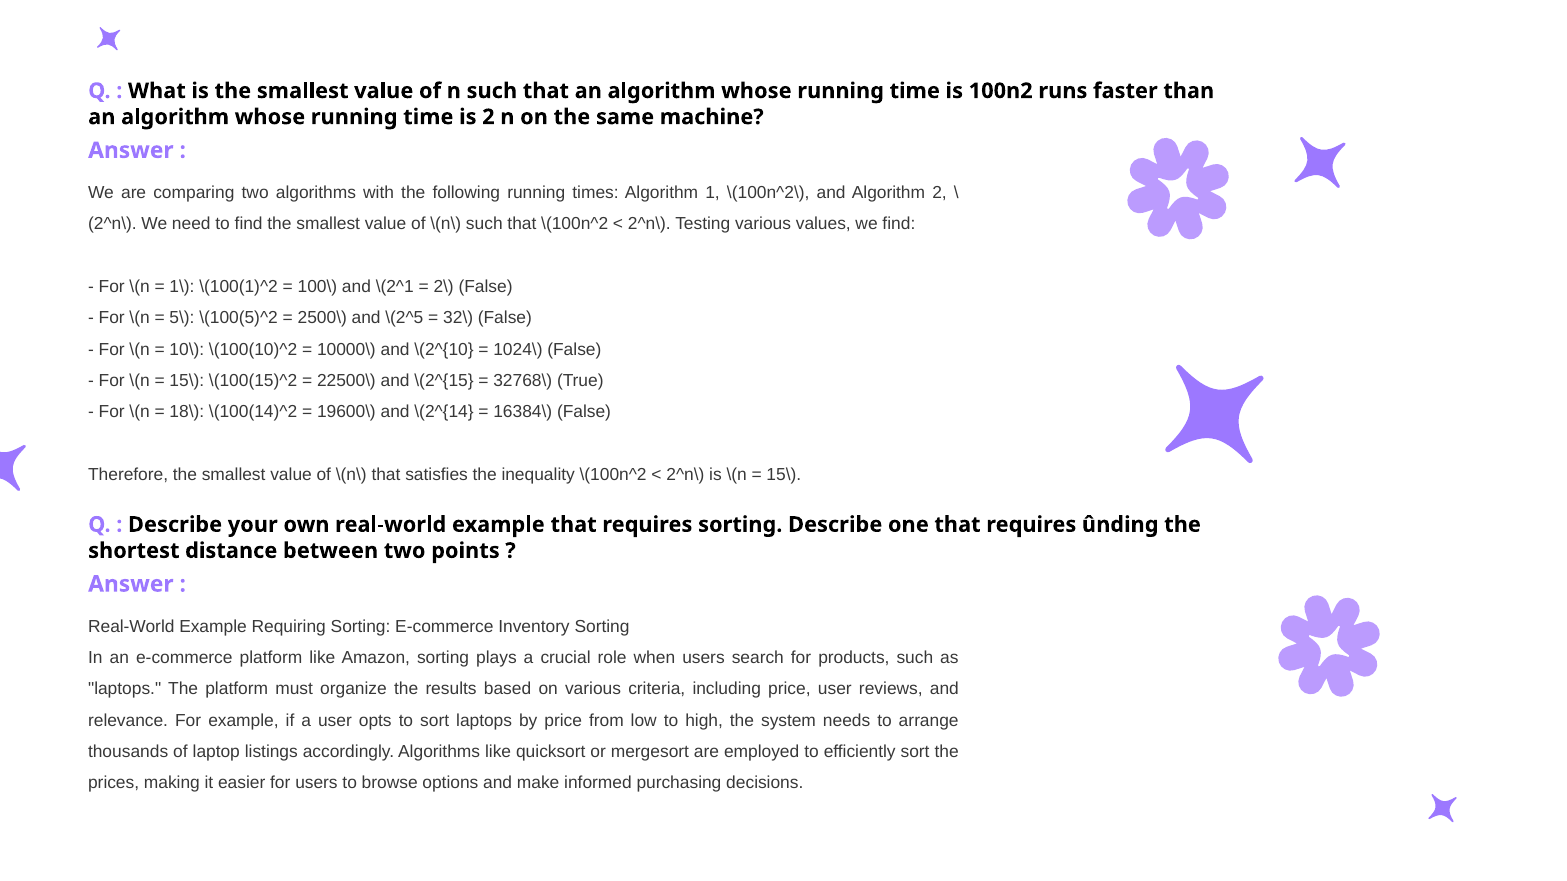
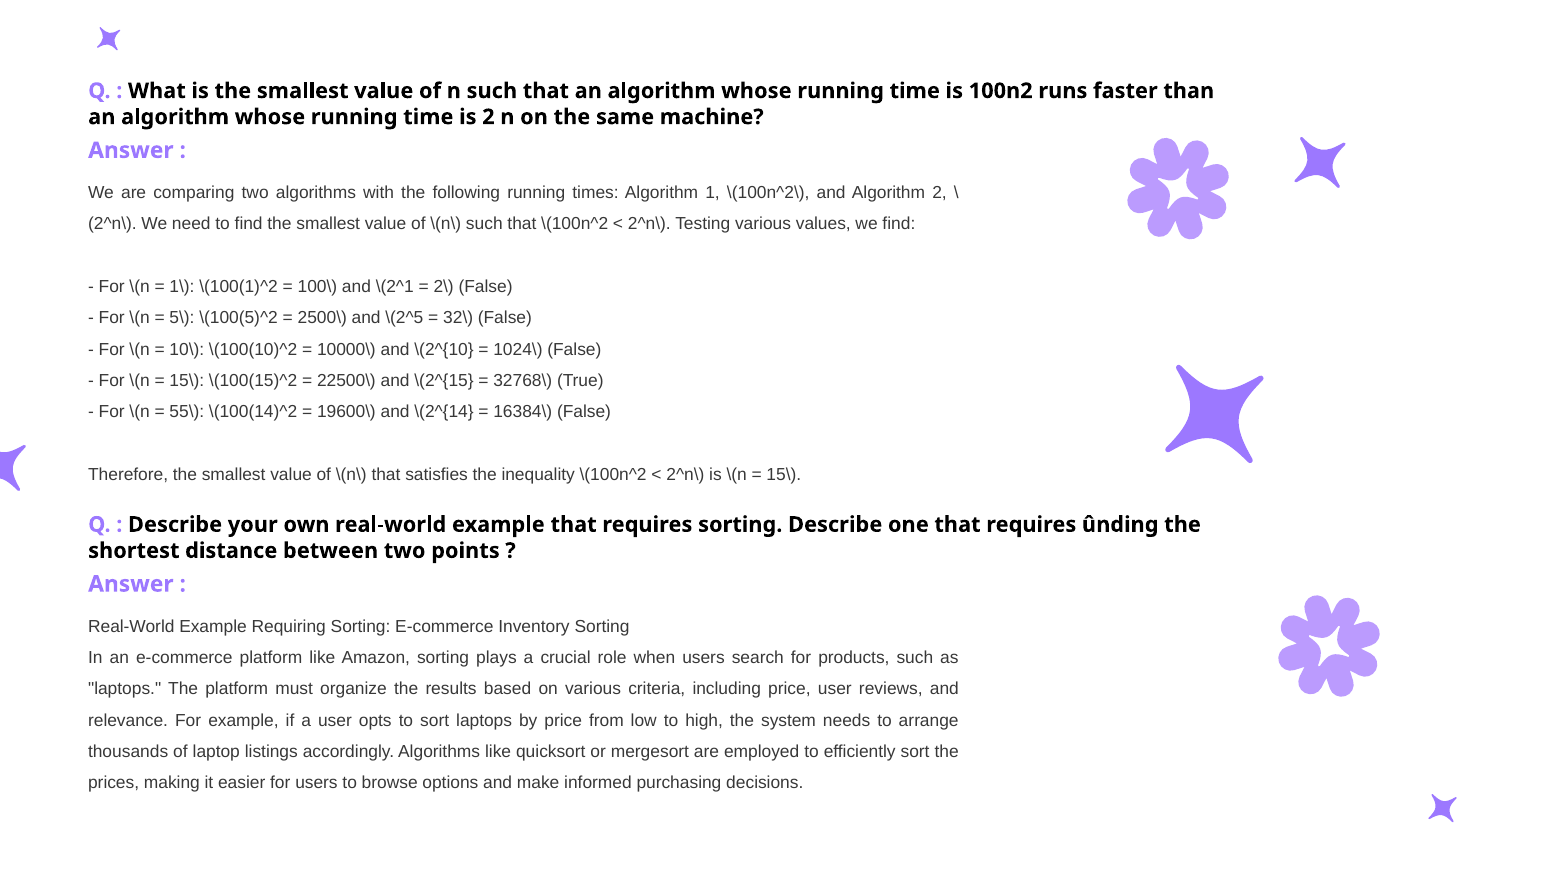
18\: 18\ -> 55\
